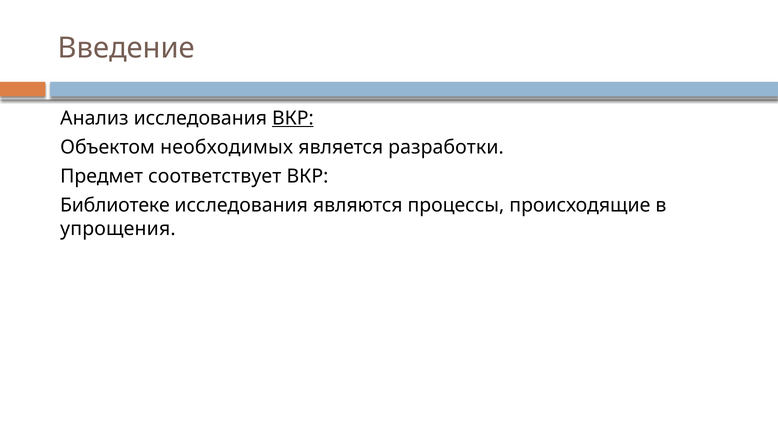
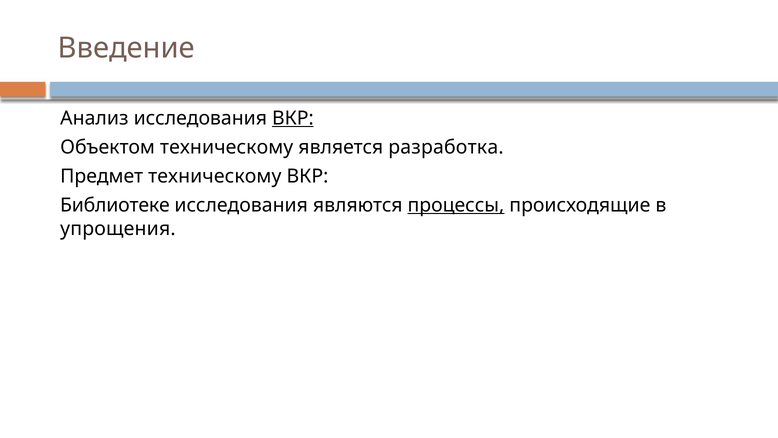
Объектом необходимых: необходимых -> техническому
разработки: разработки -> разработка
Предмет соответствует: соответствует -> техническому
процессы underline: none -> present
